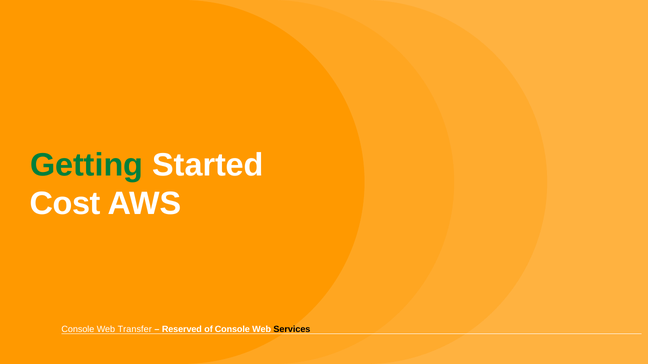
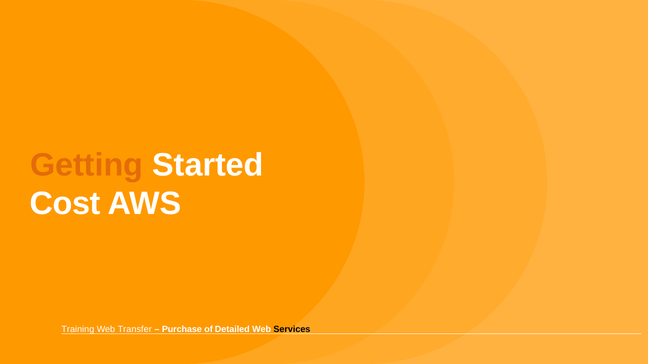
Getting colour: green -> orange
Console at (78, 330): Console -> Training
Reserved: Reserved -> Purchase
of Console: Console -> Detailed
